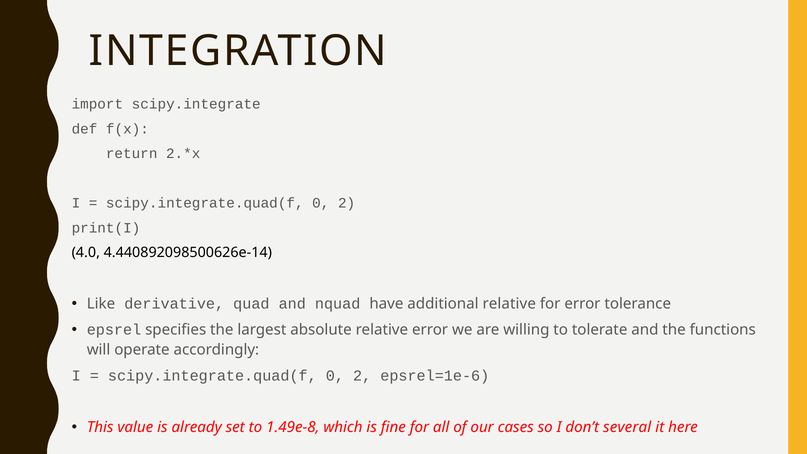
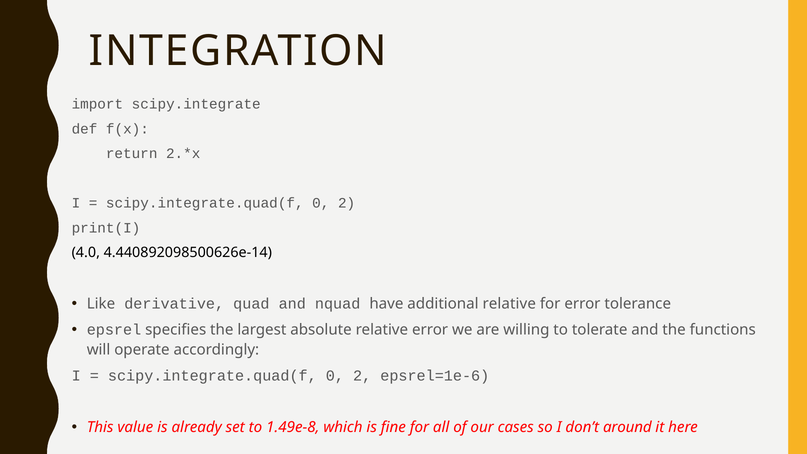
several: several -> around
